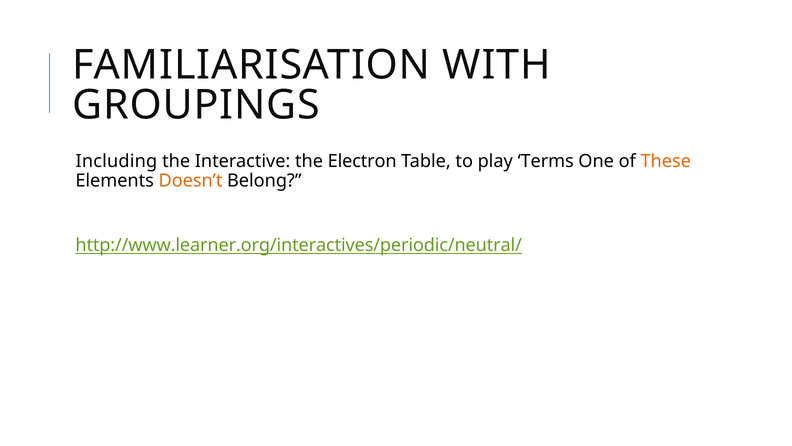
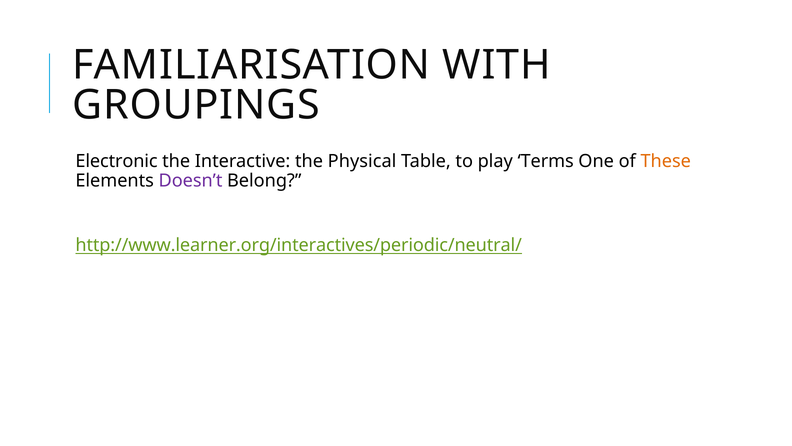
Including: Including -> Electronic
Electron: Electron -> Physical
Doesn’t colour: orange -> purple
